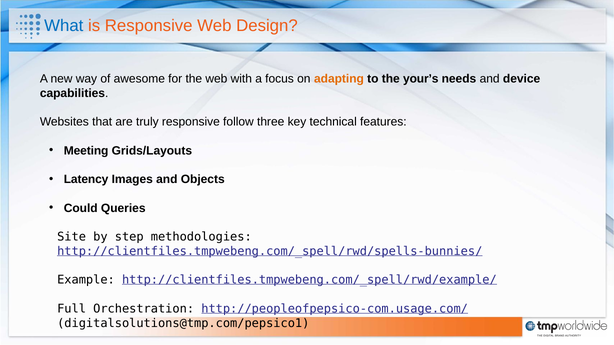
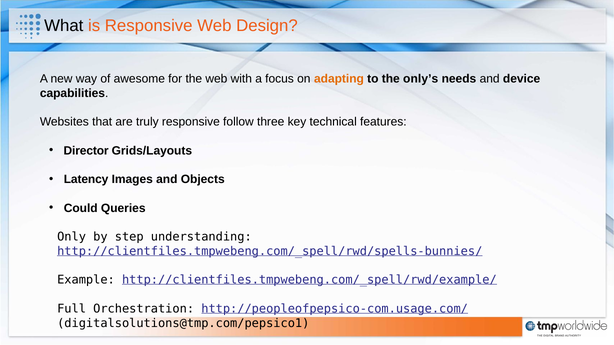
What colour: blue -> black
your’s: your’s -> only’s
Meeting: Meeting -> Director
Site: Site -> Only
methodologies: methodologies -> understanding
